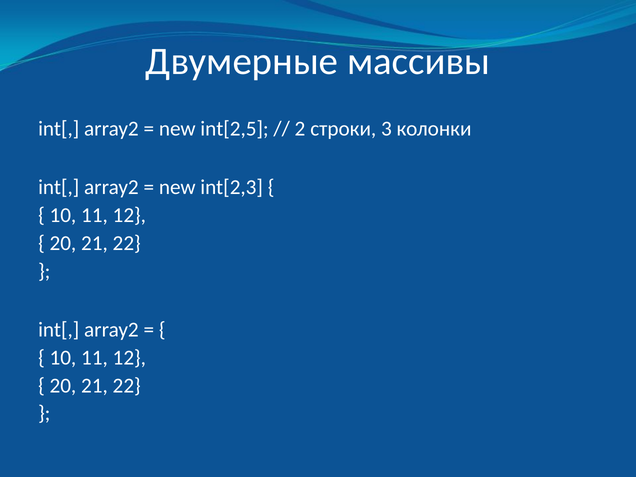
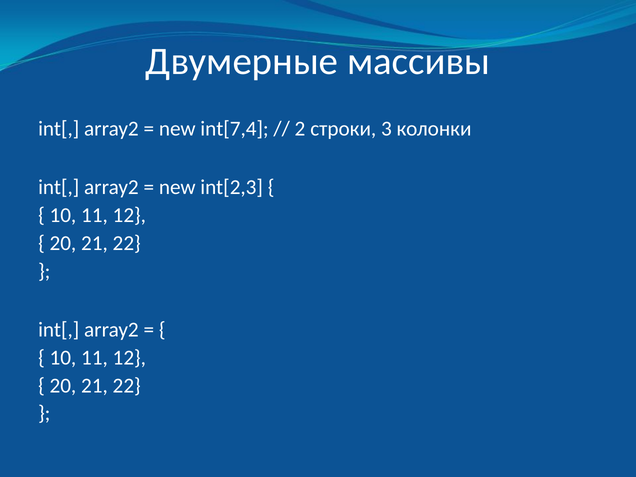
int[2,5: int[2,5 -> int[7,4
